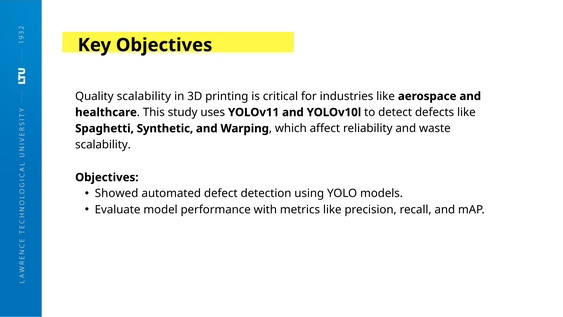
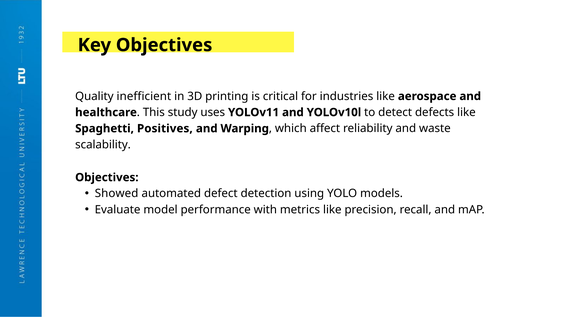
Quality scalability: scalability -> inefficient
Synthetic: Synthetic -> Positives
